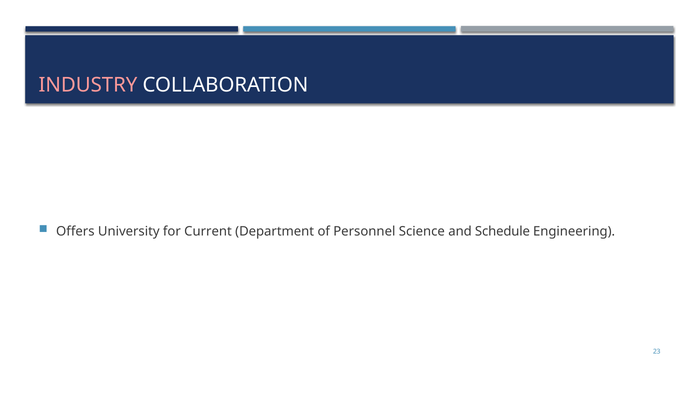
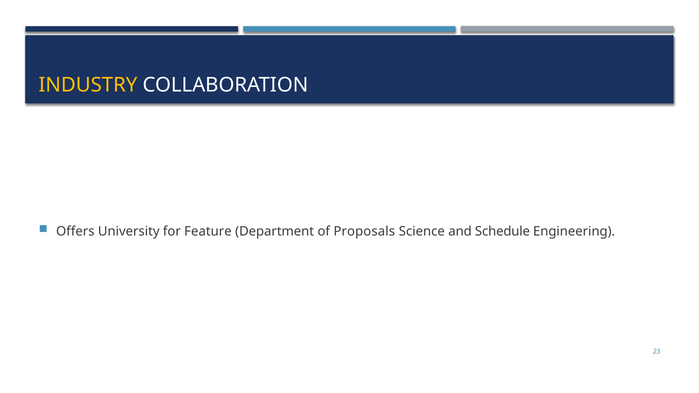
INDUSTRY colour: pink -> yellow
Current: Current -> Feature
Personnel: Personnel -> Proposals
